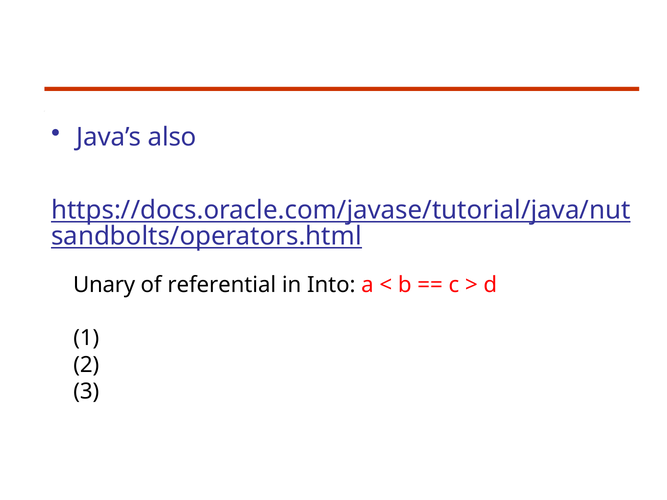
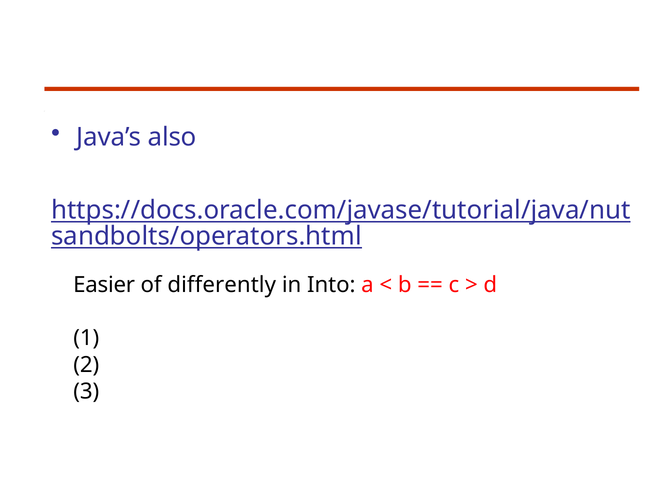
Unary: Unary -> Easier
referential: referential -> differently
